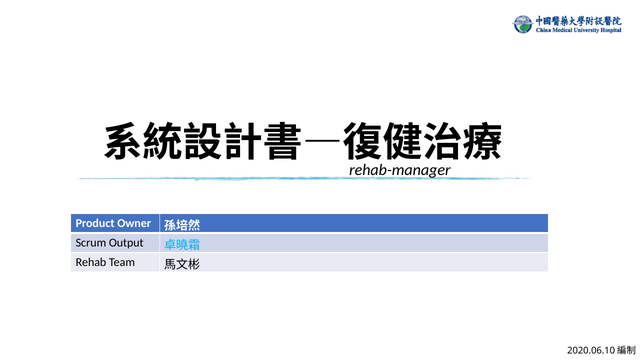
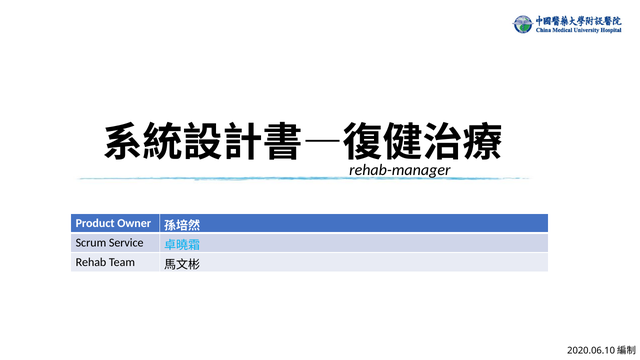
Output: Output -> Service
